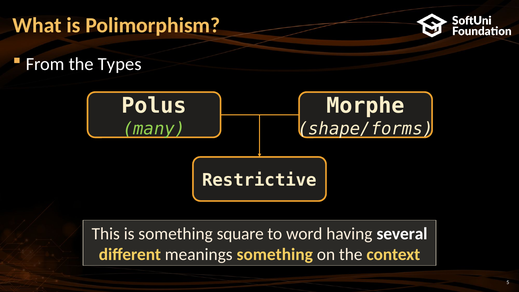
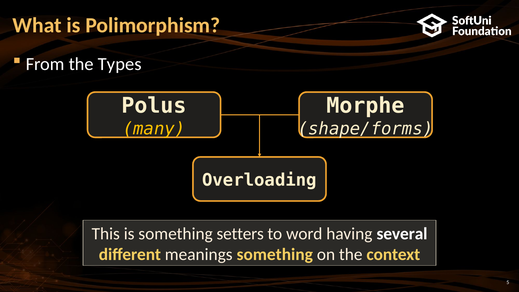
many colour: light green -> yellow
Restrictive: Restrictive -> Overloading
square: square -> setters
